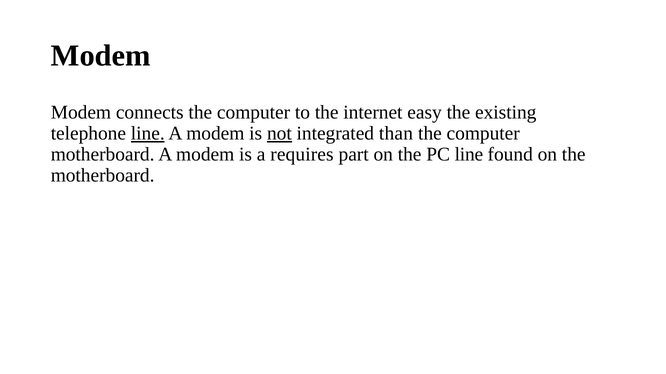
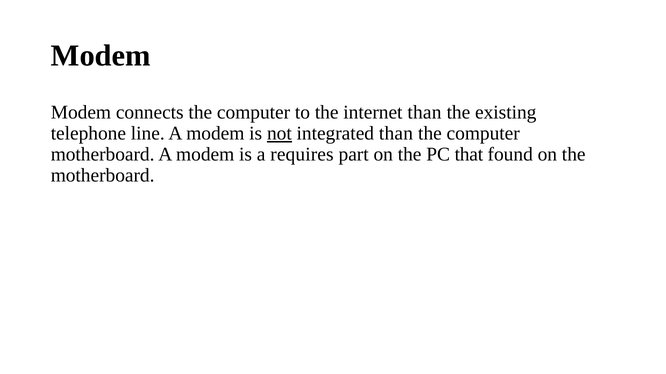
internet easy: easy -> than
line at (148, 134) underline: present -> none
PC line: line -> that
